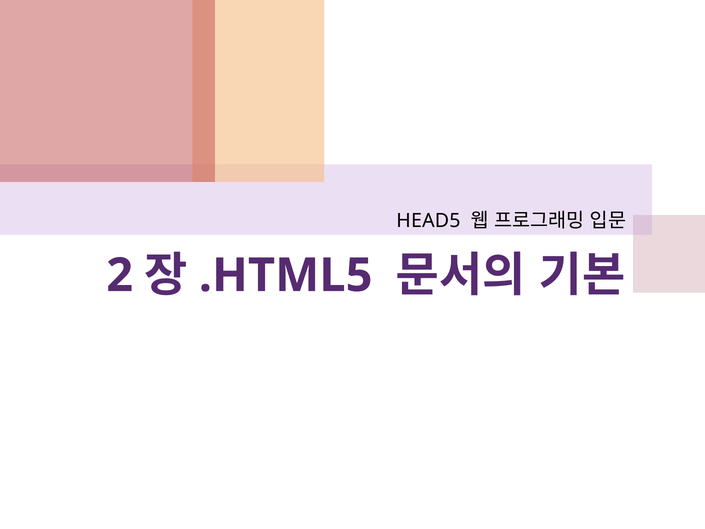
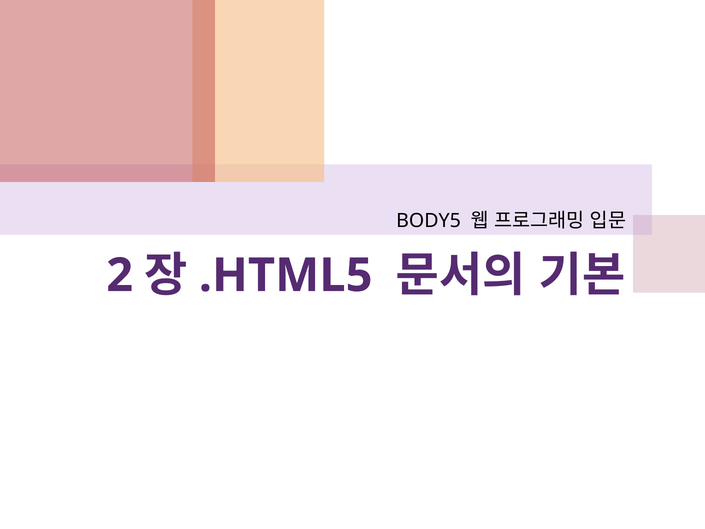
HEAD5: HEAD5 -> BODY5
